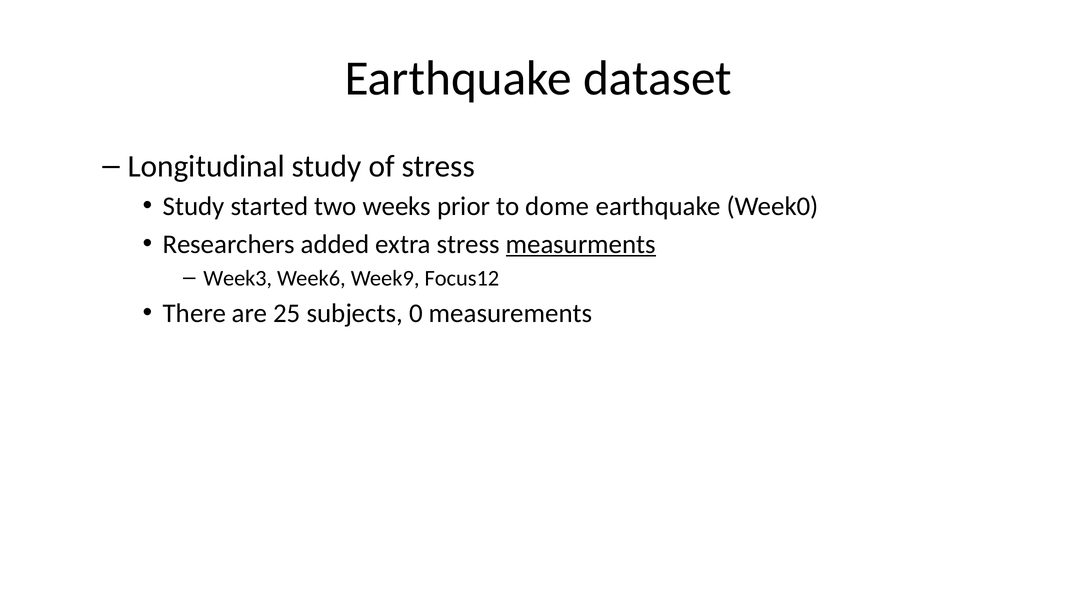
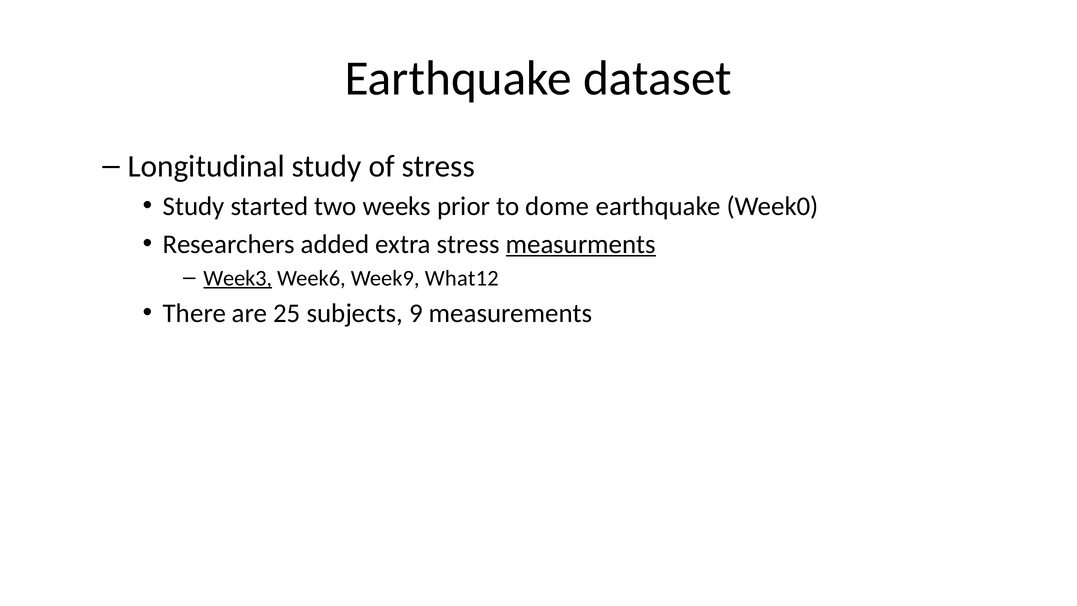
Week3 underline: none -> present
Focus12: Focus12 -> What12
0: 0 -> 9
